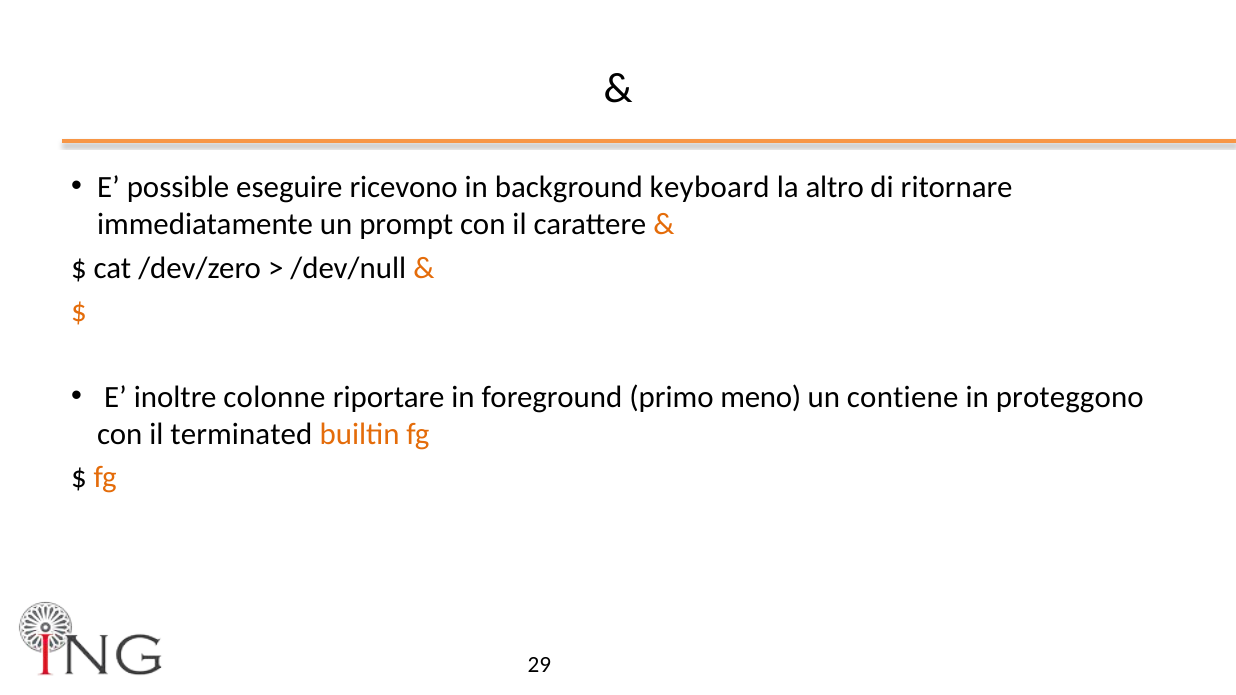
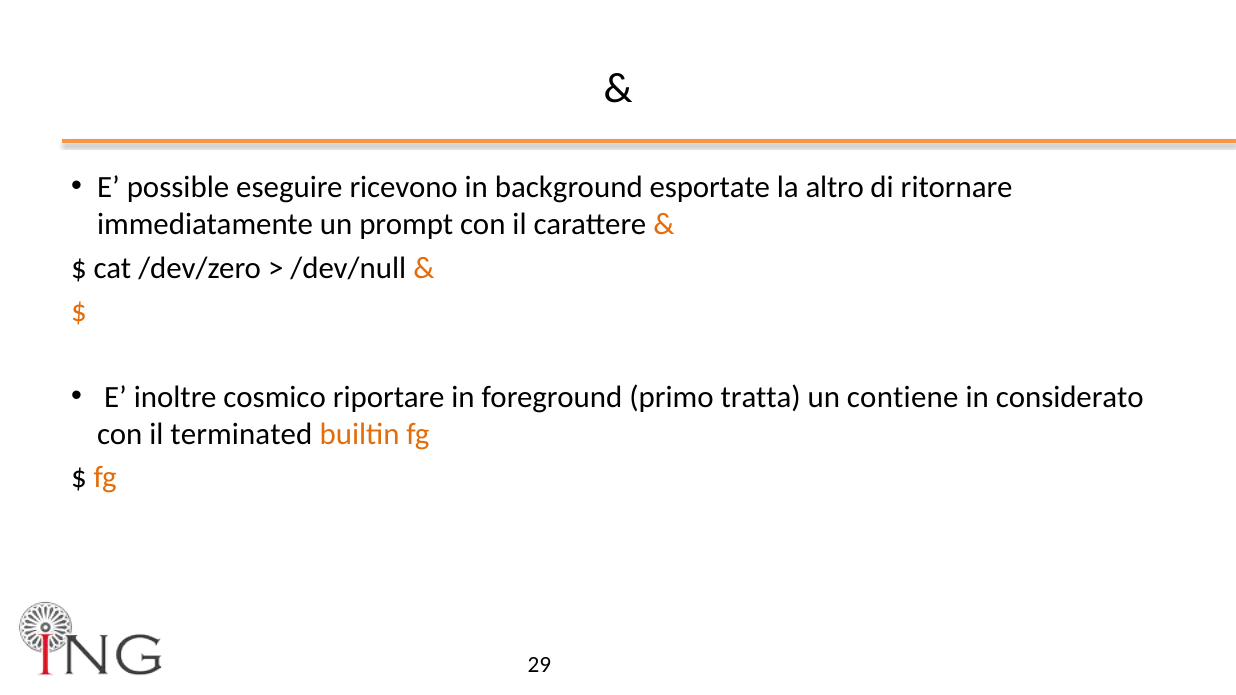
keyboard: keyboard -> esportate
colonne: colonne -> cosmico
meno: meno -> tratta
proteggono: proteggono -> considerato
